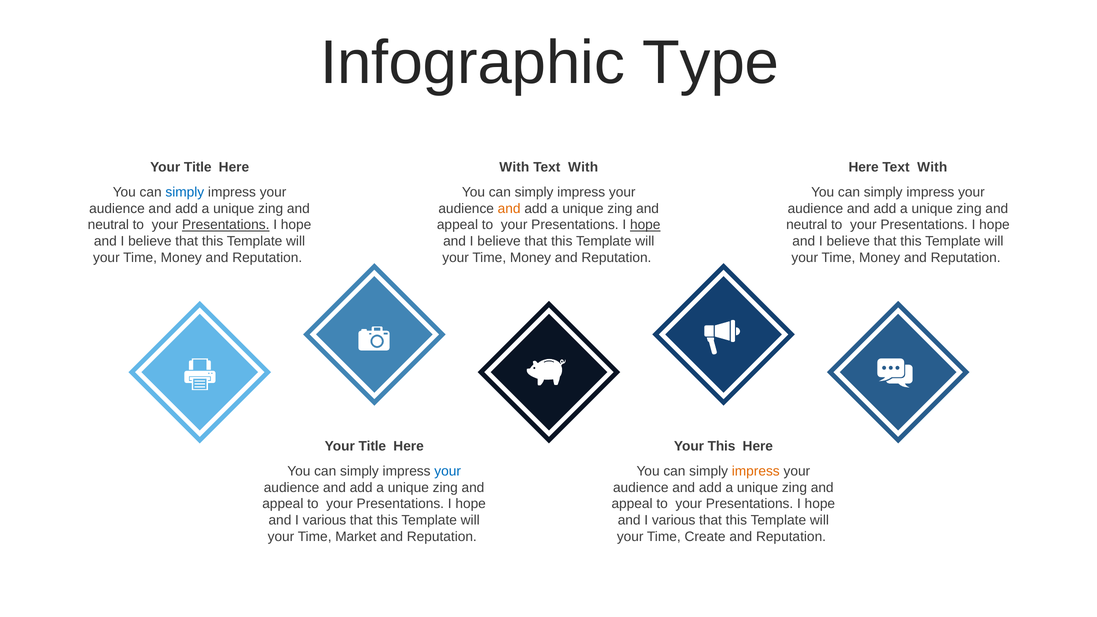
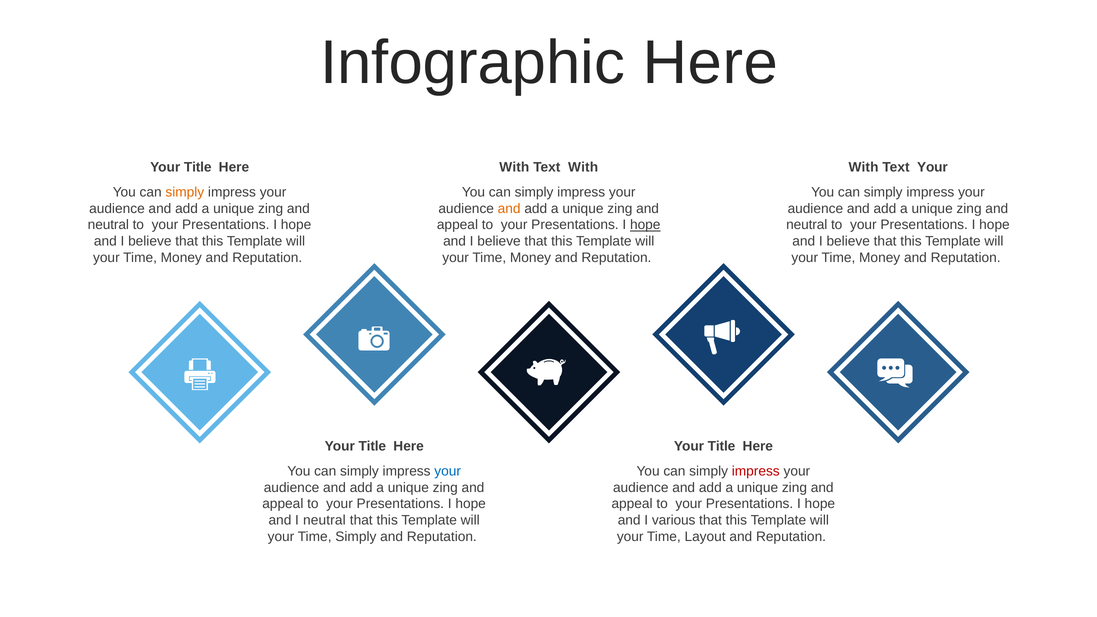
Infographic Type: Type -> Here
Here at (864, 167): Here -> With
With at (932, 167): With -> Your
simply at (185, 192) colour: blue -> orange
Presentations at (226, 225) underline: present -> none
This at (722, 446): This -> Title
impress at (756, 471) colour: orange -> red
various at (324, 520): various -> neutral
Time Market: Market -> Simply
Create: Create -> Layout
